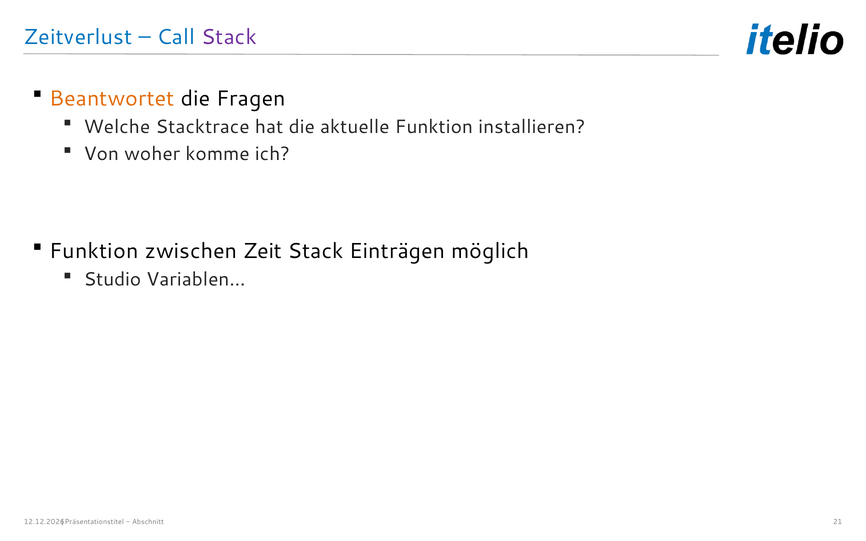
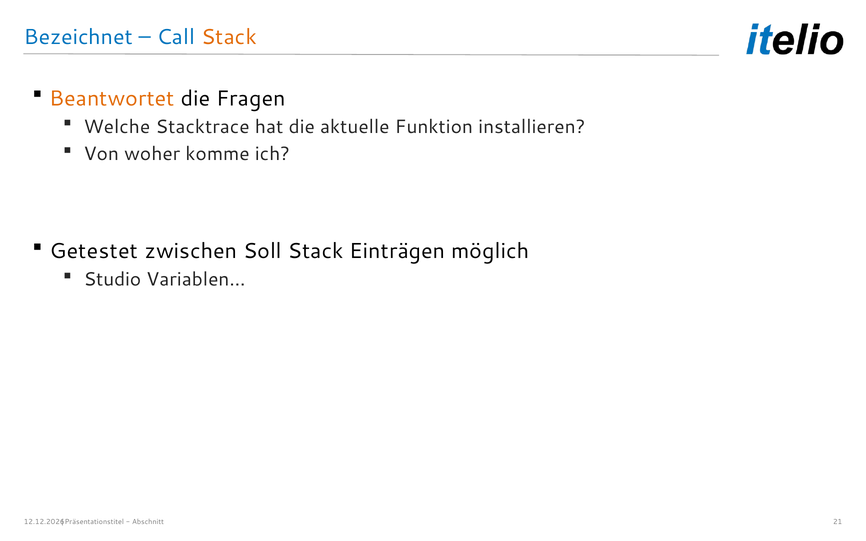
Zeitverlust: Zeitverlust -> Bezeichnet
Stack at (229, 37) colour: purple -> orange
Funktion at (94, 251): Funktion -> Getestet
Zeit: Zeit -> Soll
